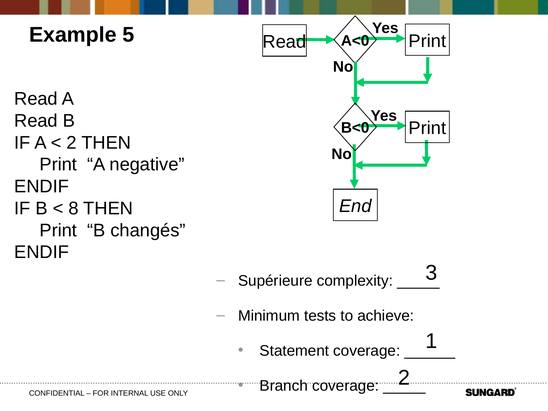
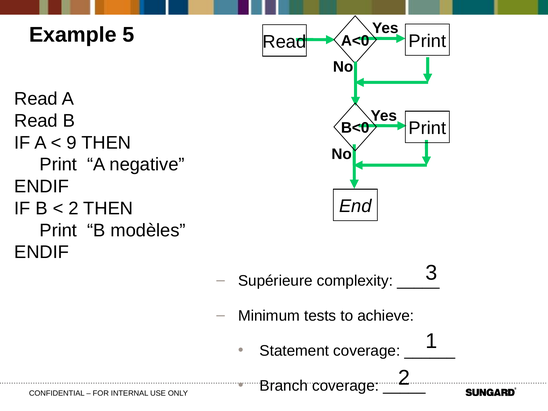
2 at (72, 143): 2 -> 9
8 at (74, 208): 8 -> 2
changés: changés -> modèles
